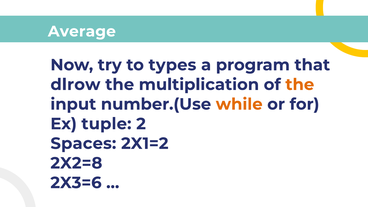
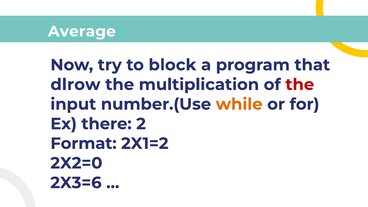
types: types -> block
the at (300, 85) colour: orange -> red
tuple: tuple -> there
Spaces: Spaces -> Format
2X2=8: 2X2=8 -> 2X2=0
